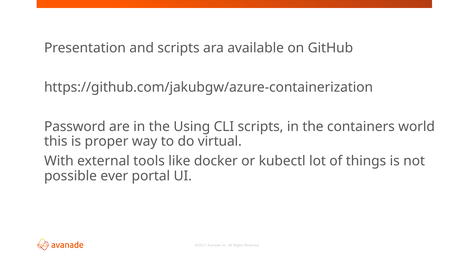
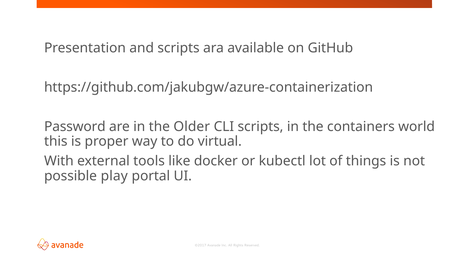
Using: Using -> Older
ever: ever -> play
